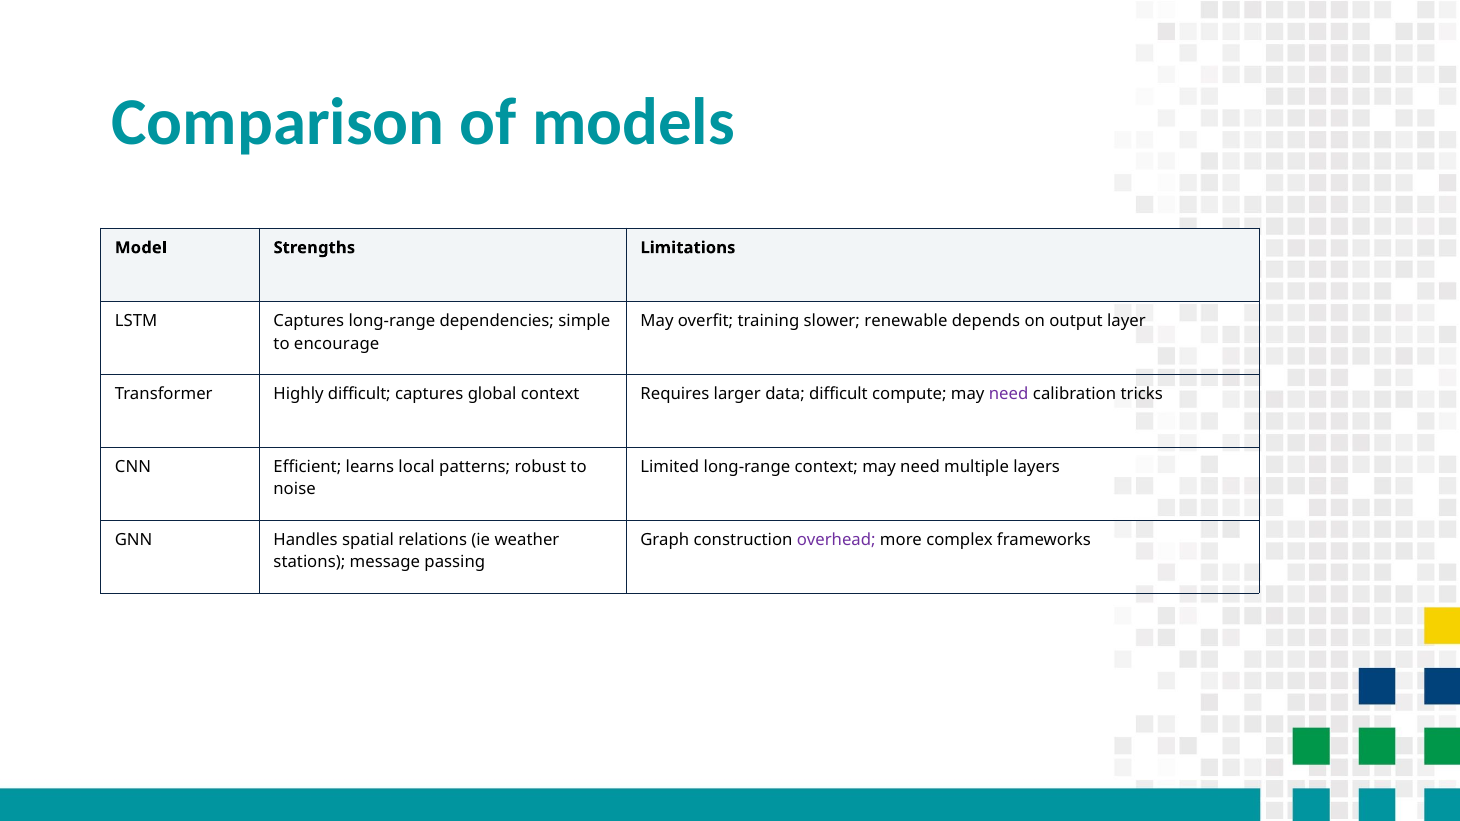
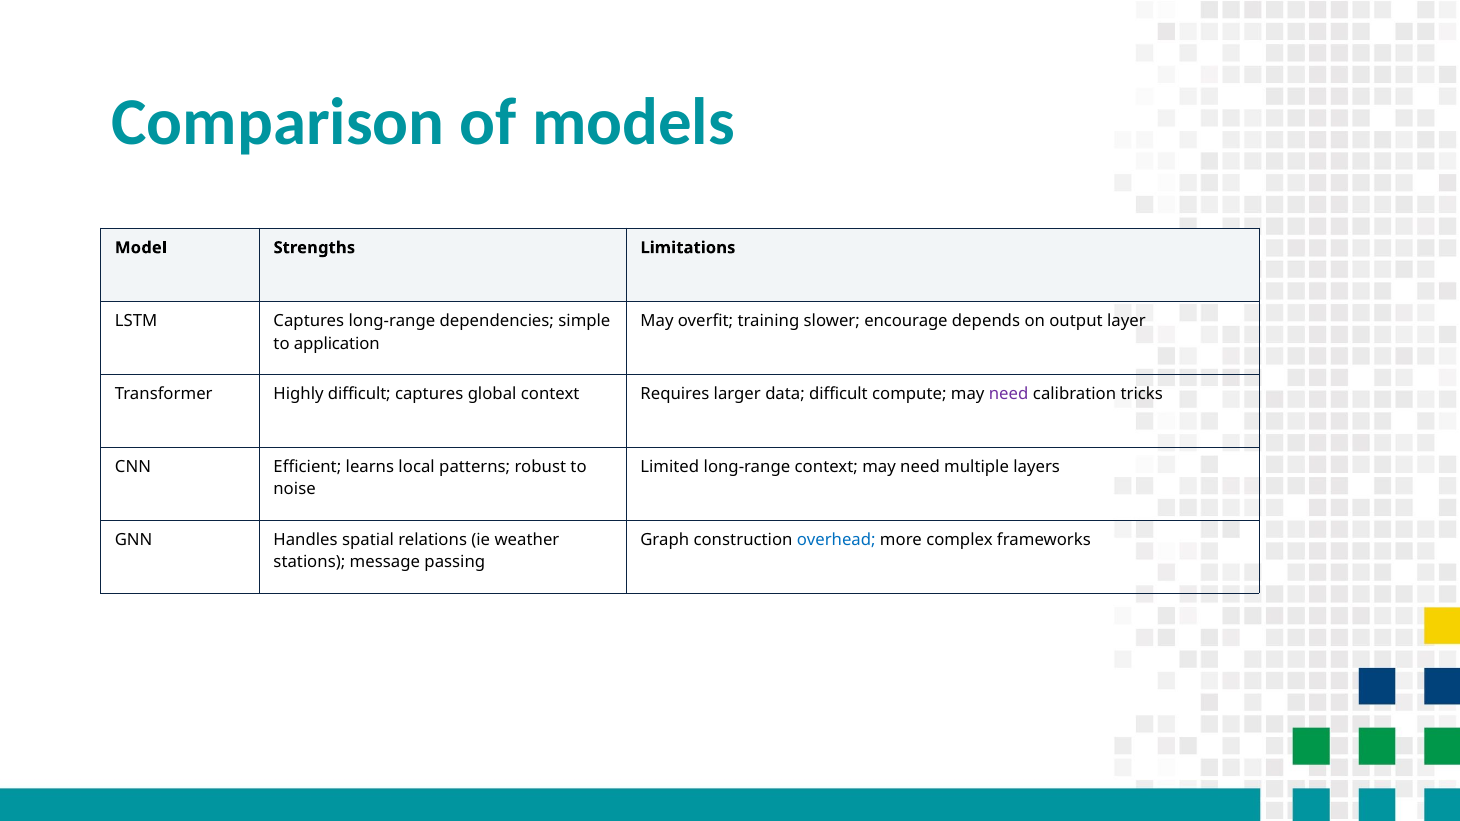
renewable: renewable -> encourage
encourage: encourage -> application
overhead colour: purple -> blue
